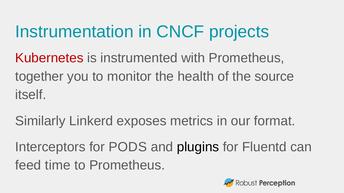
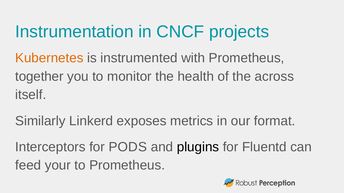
Kubernetes colour: red -> orange
source: source -> across
time: time -> your
